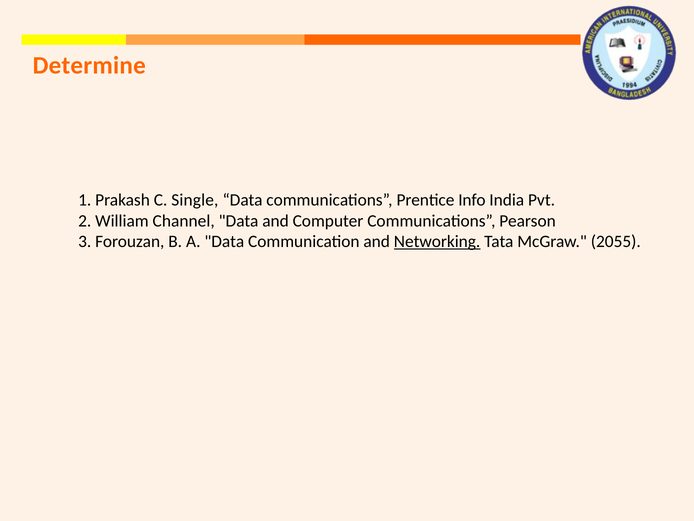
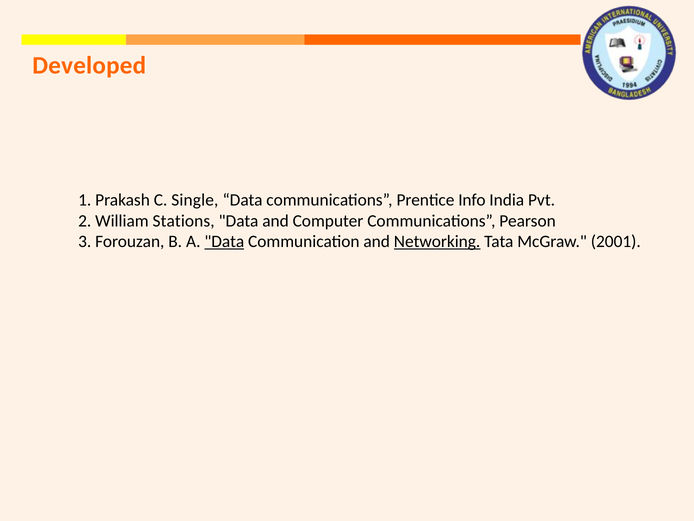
Determine: Determine -> Developed
Channel: Channel -> Stations
Data at (224, 242) underline: none -> present
2055: 2055 -> 2001
